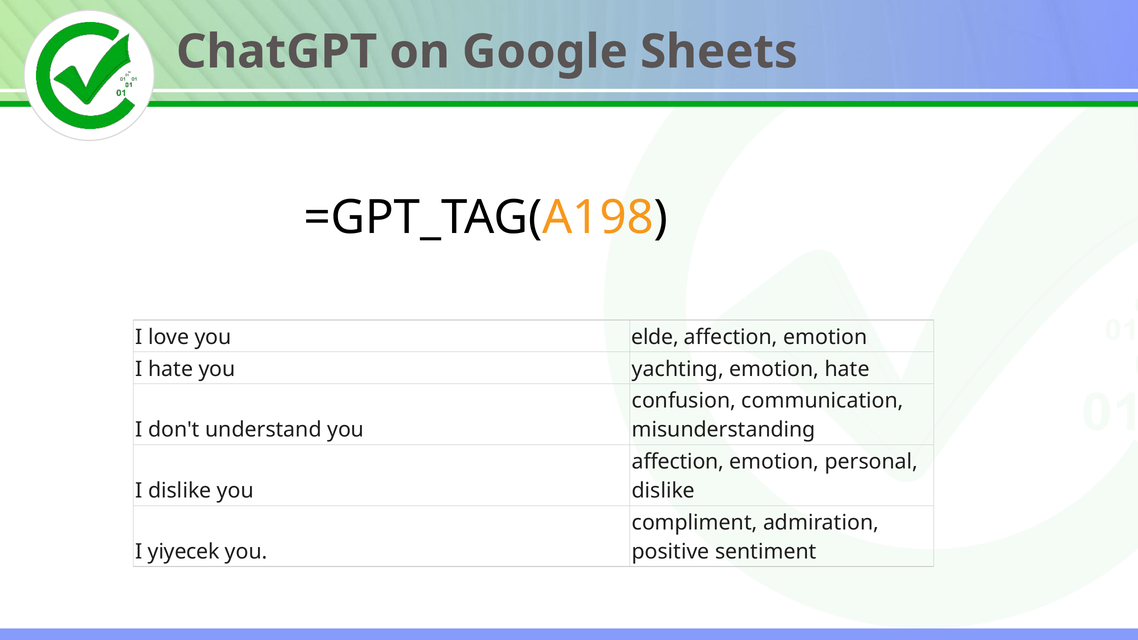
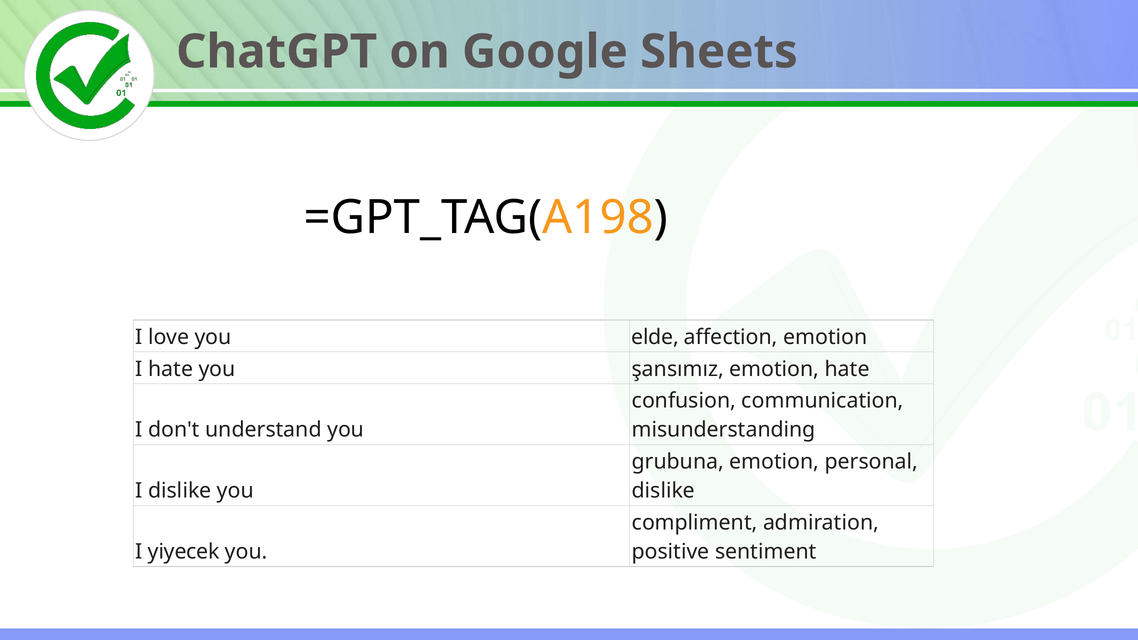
yachting: yachting -> şansımız
affection at (678, 462): affection -> grubuna
